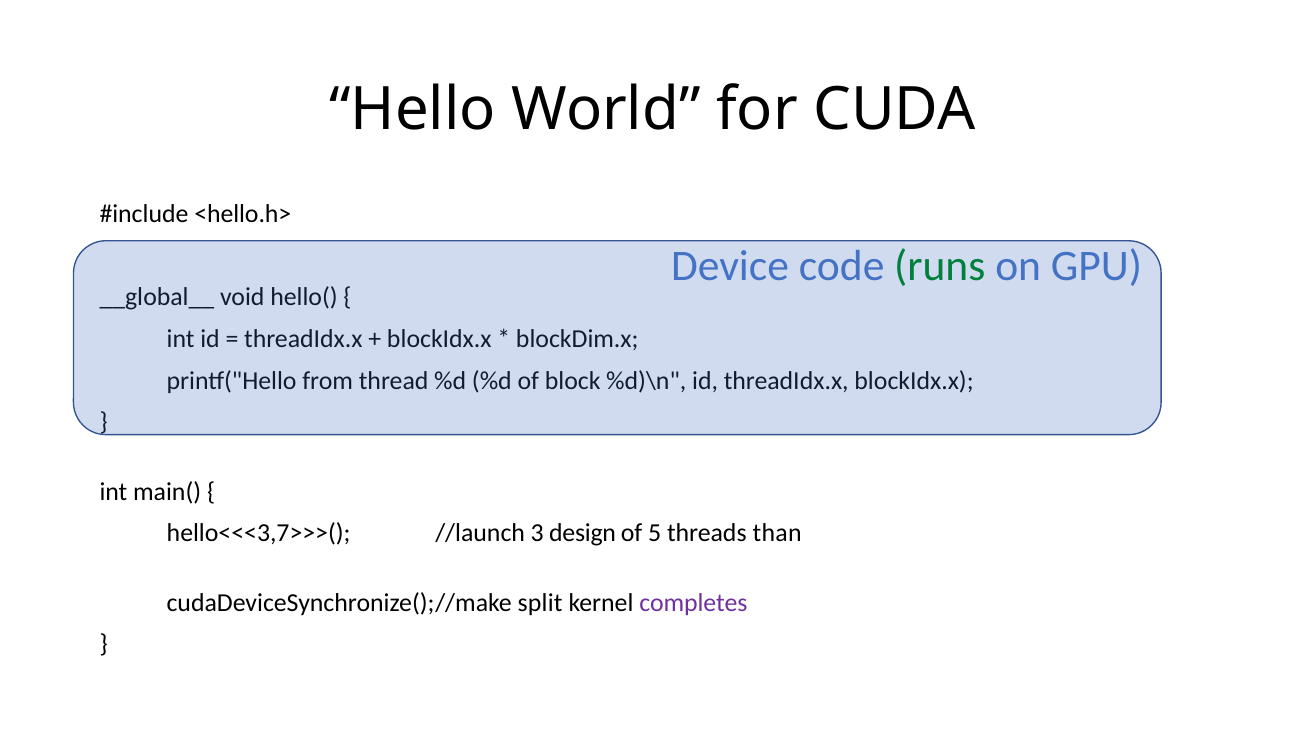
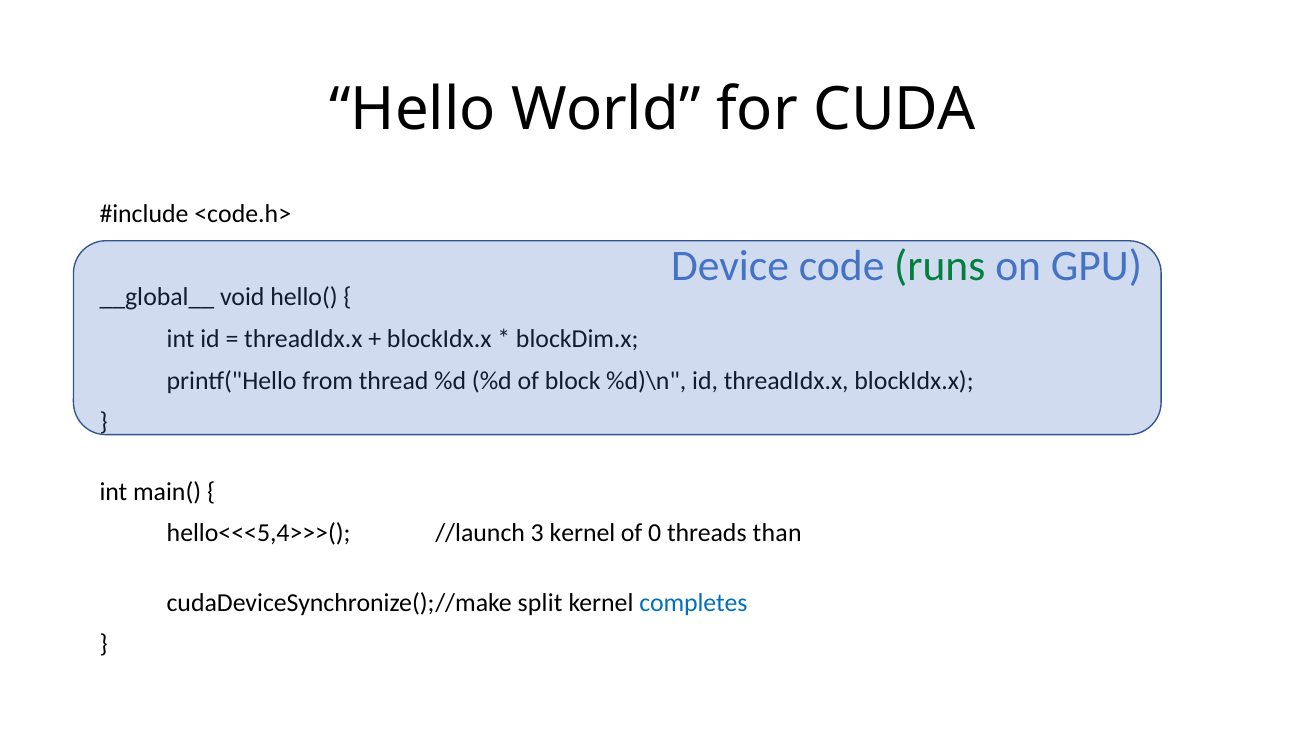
<hello.h>: <hello.h> -> <code.h>
hello<<<3,7>>>(: hello<<<3,7>>>( -> hello<<<5,4>>>(
3 design: design -> kernel
5: 5 -> 0
completes colour: purple -> blue
